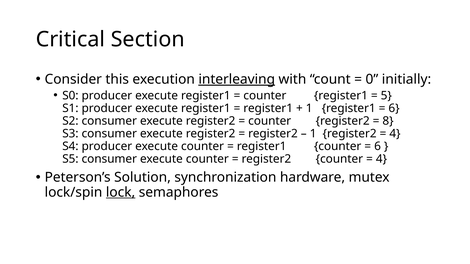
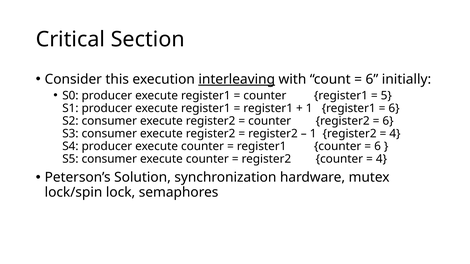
0 at (372, 79): 0 -> 6
8 at (388, 121): 8 -> 6
lock underline: present -> none
